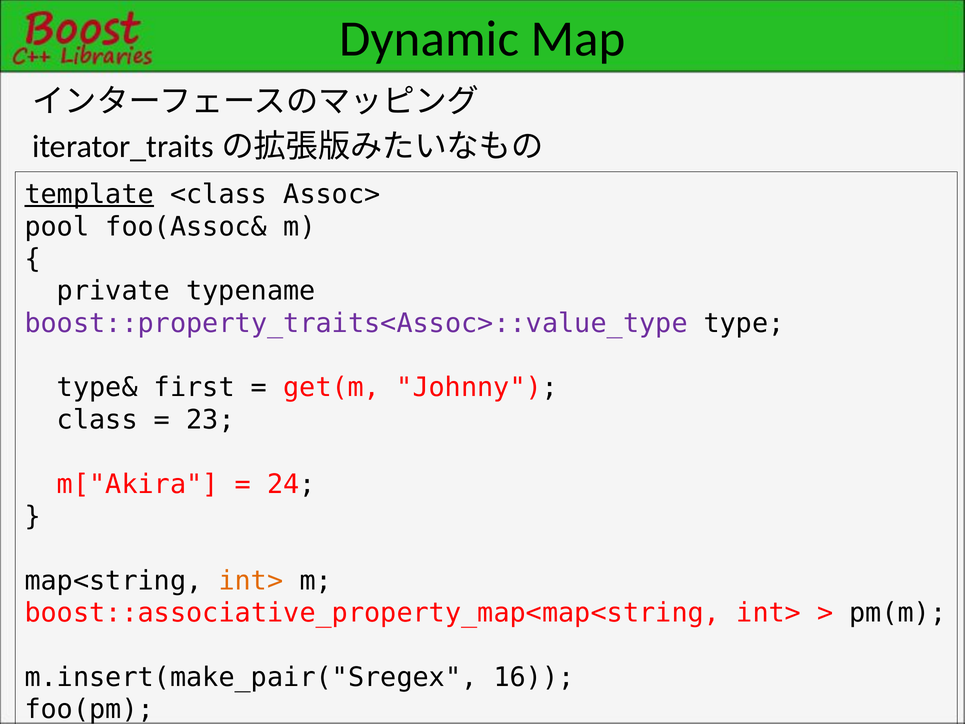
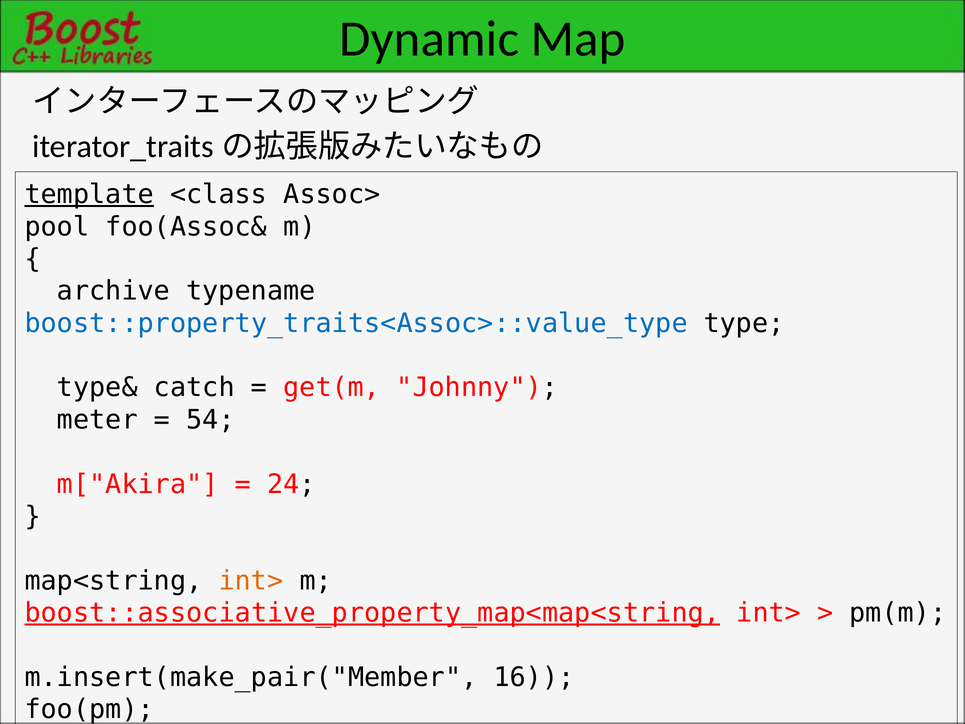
private: private -> archive
boost::property_traits<Assoc>::value_type colour: purple -> blue
first: first -> catch
class: class -> meter
23: 23 -> 54
boost::associative_property_map<map<string underline: none -> present
m.insert(make_pair("Sregex: m.insert(make_pair("Sregex -> m.insert(make_pair("Member
